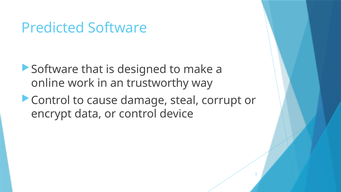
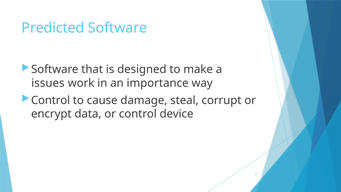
online: online -> issues
trustworthy: trustworthy -> importance
